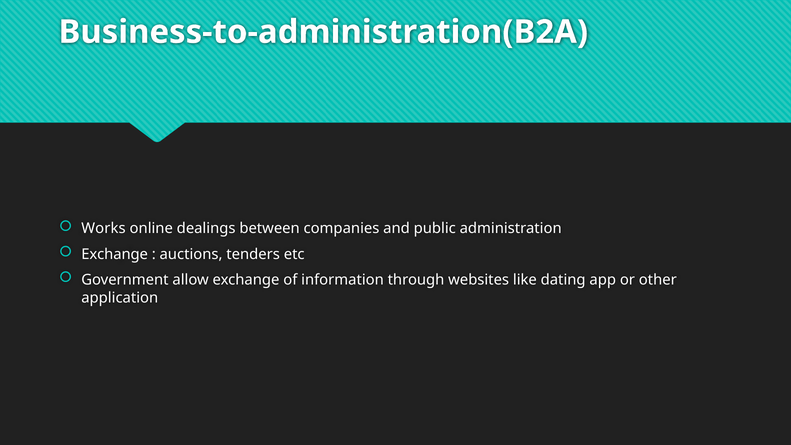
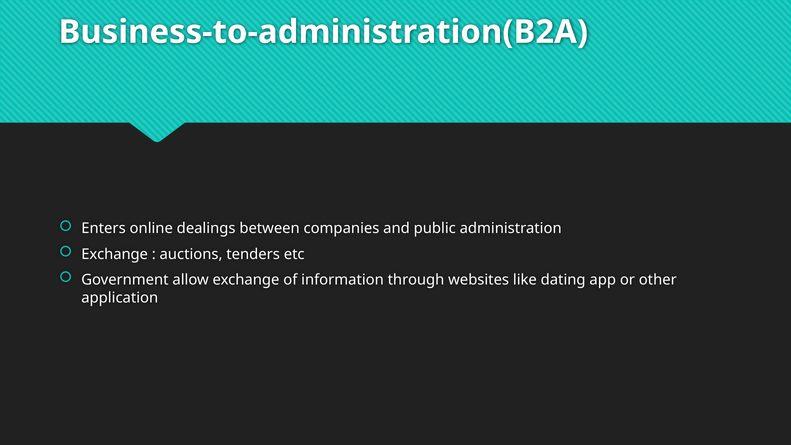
Works: Works -> Enters
